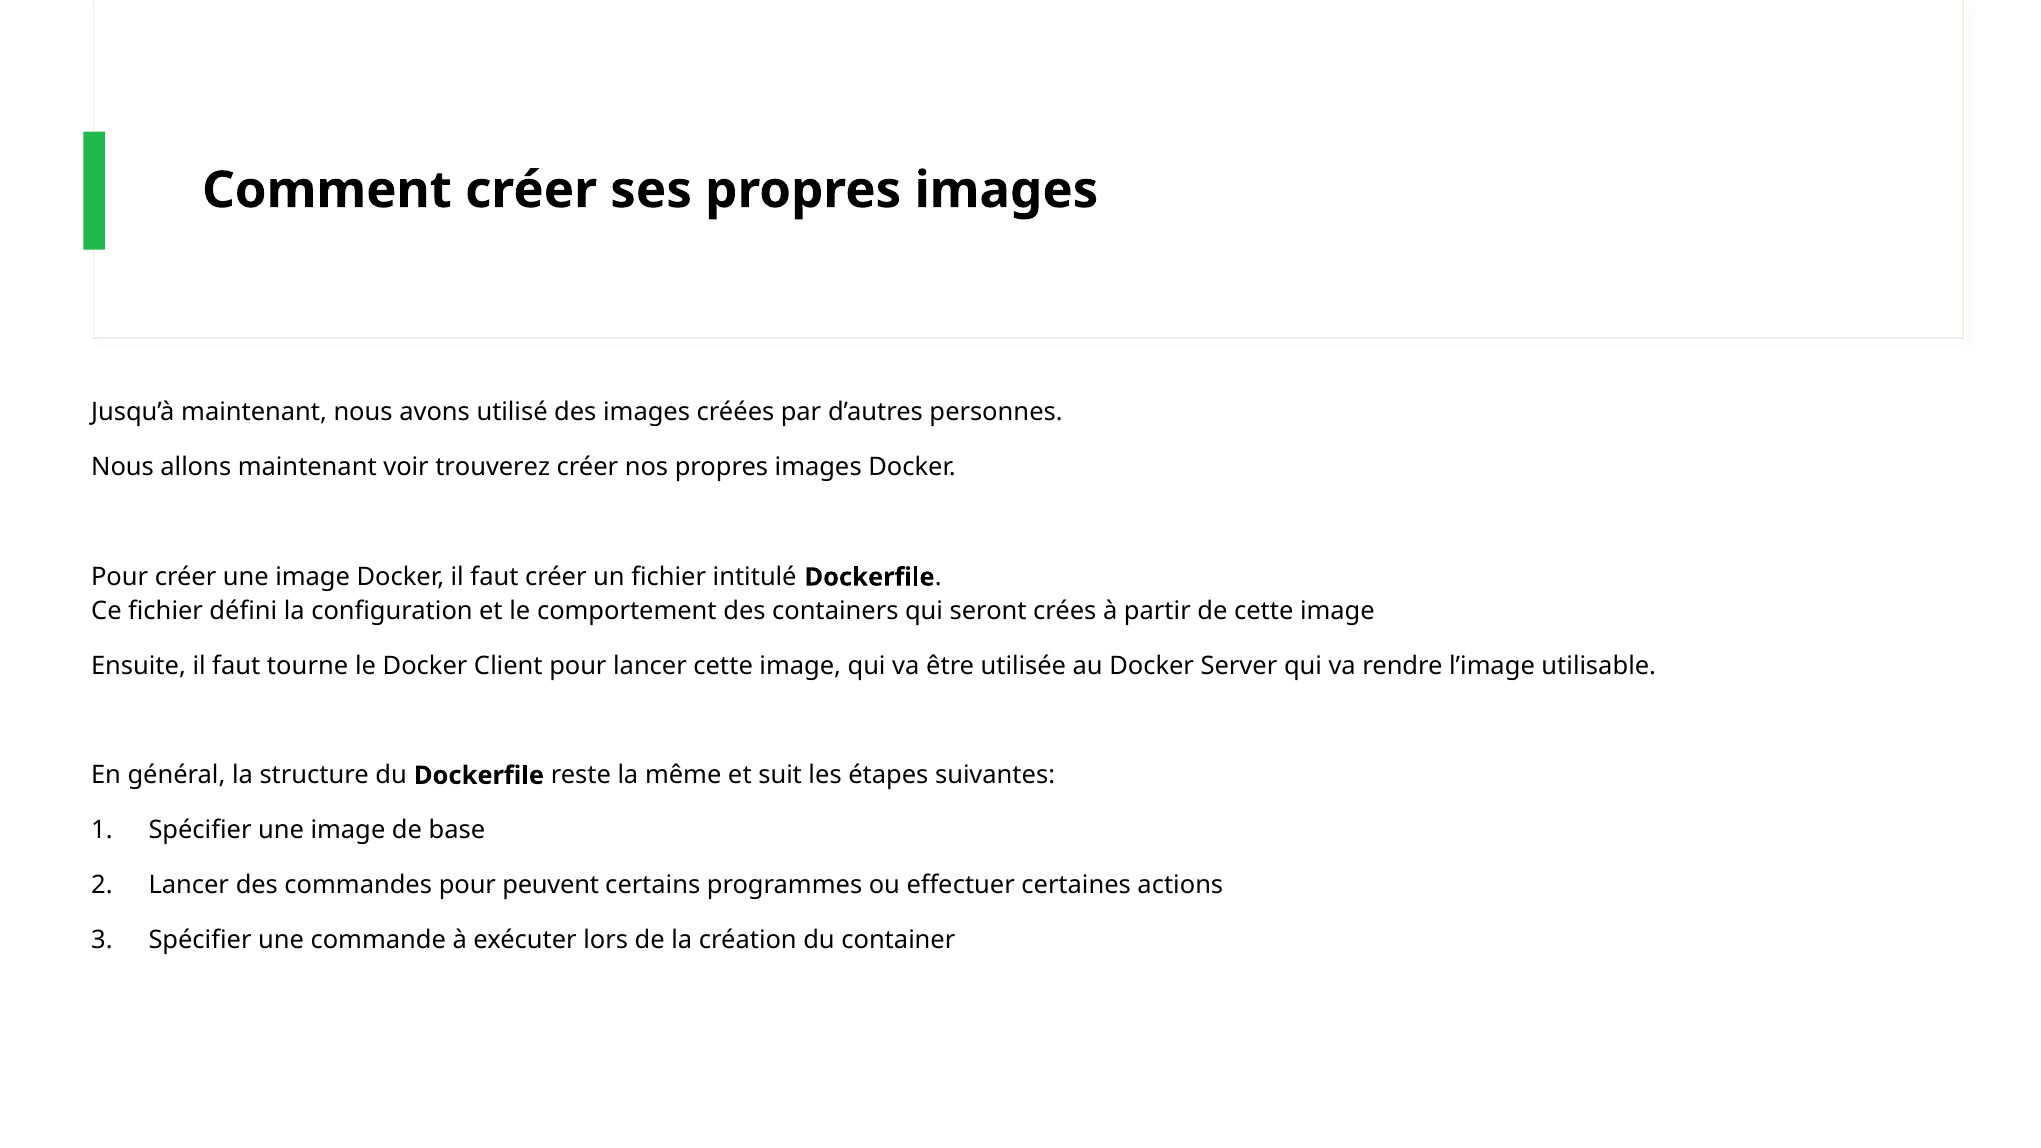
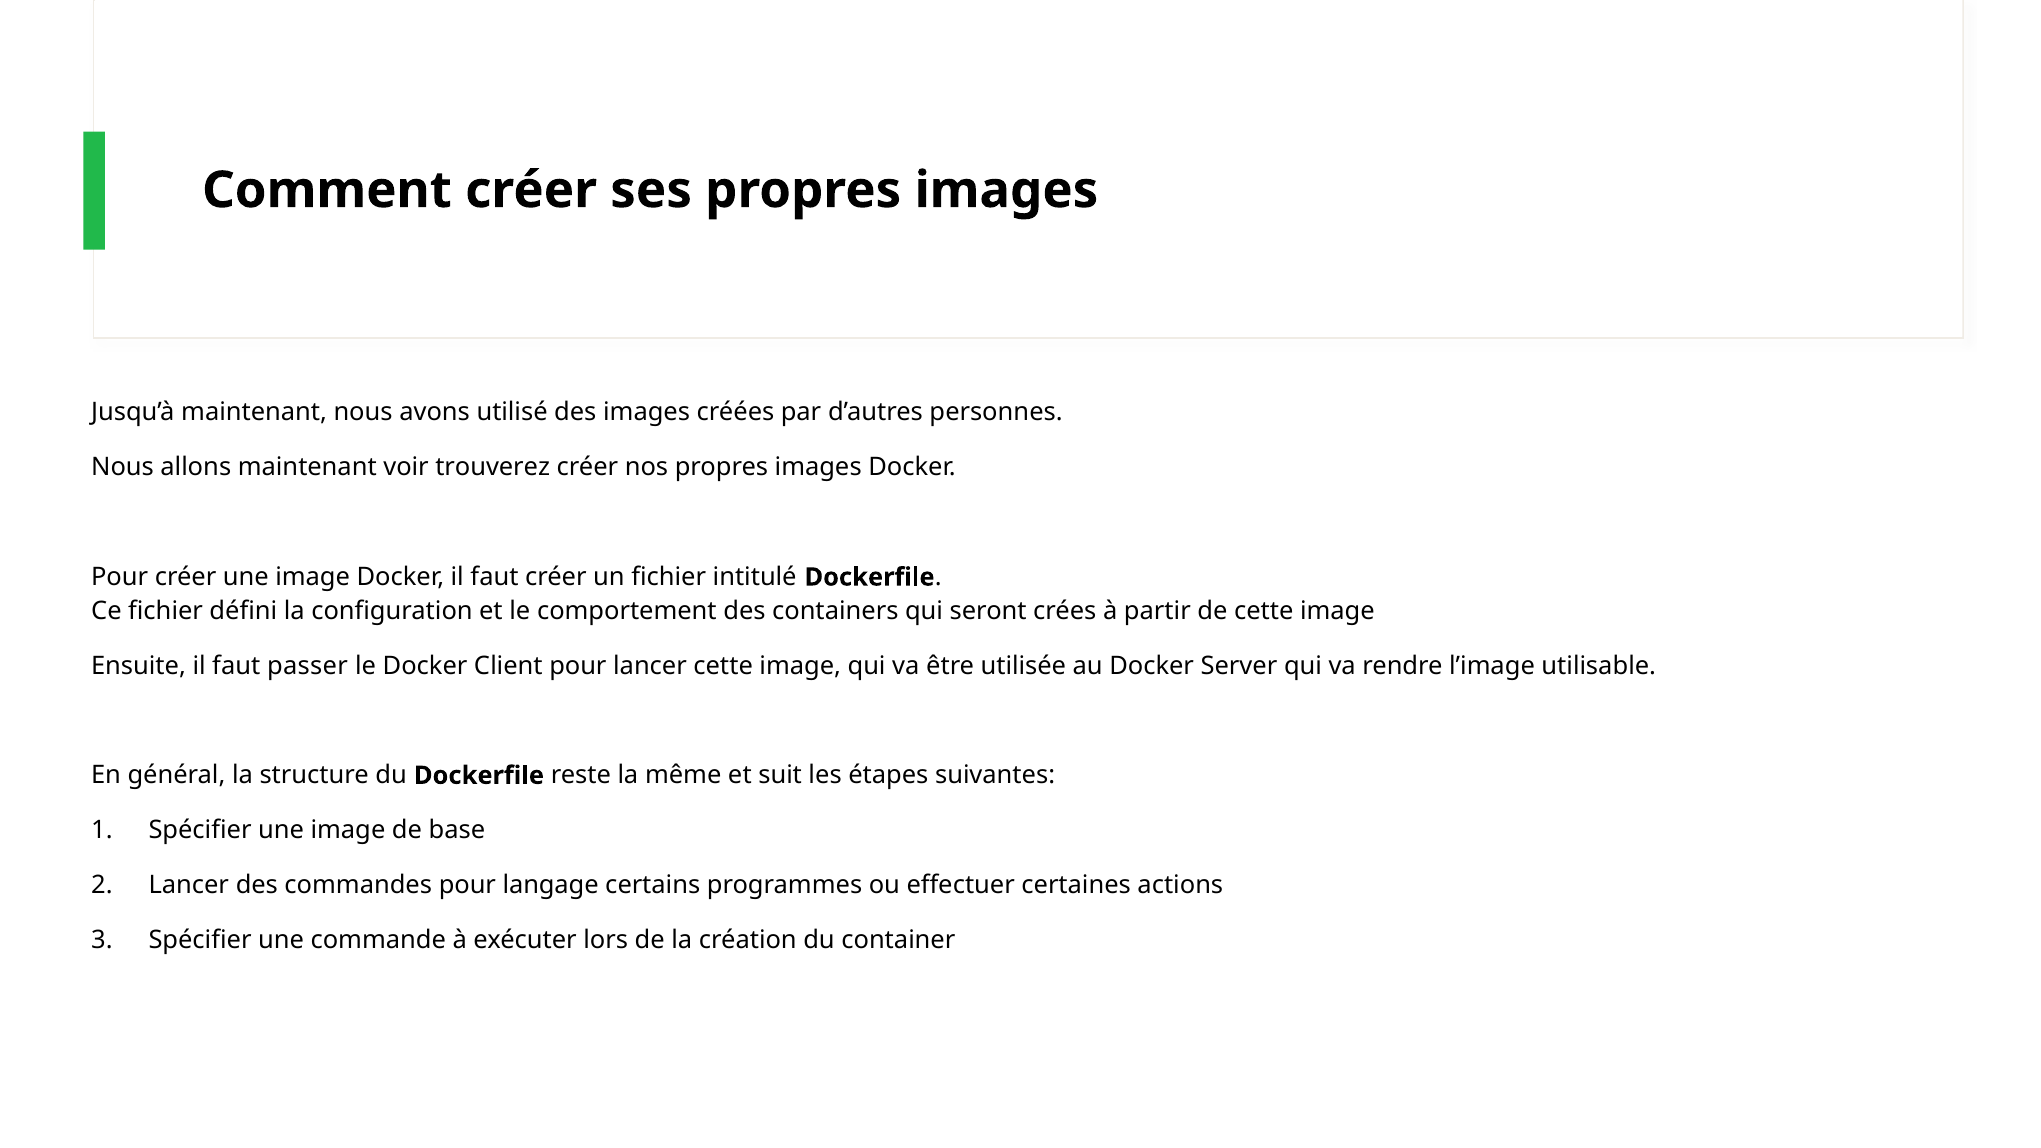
tourne: tourne -> passer
peuvent: peuvent -> langage
